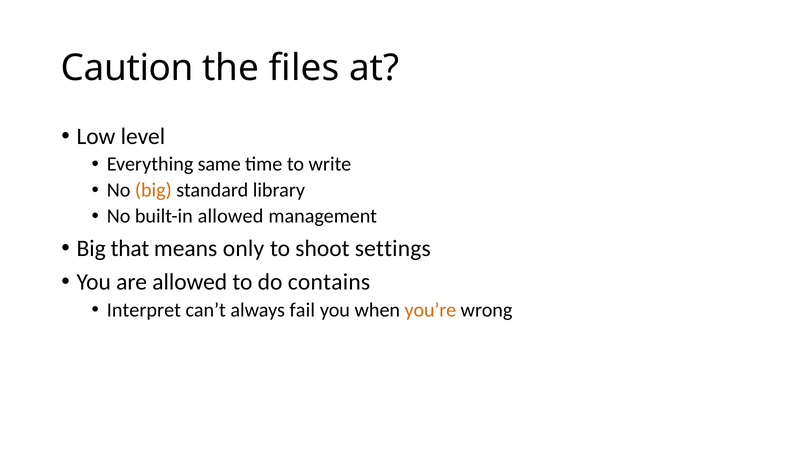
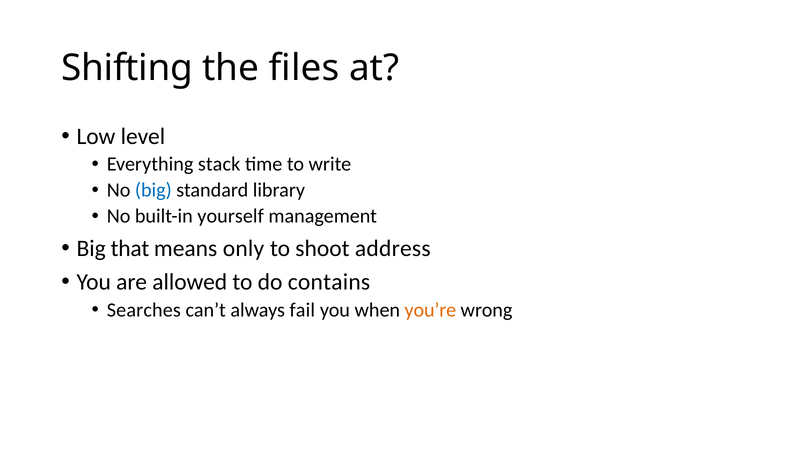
Caution: Caution -> Shifting
same: same -> stack
big at (153, 190) colour: orange -> blue
built-in allowed: allowed -> yourself
settings: settings -> address
Interpret: Interpret -> Searches
